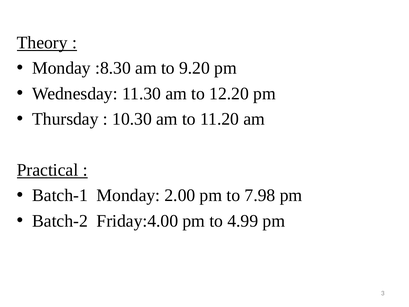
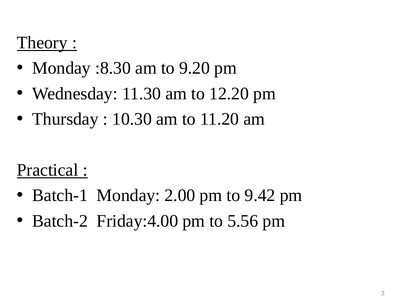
7.98: 7.98 -> 9.42
4.99: 4.99 -> 5.56
